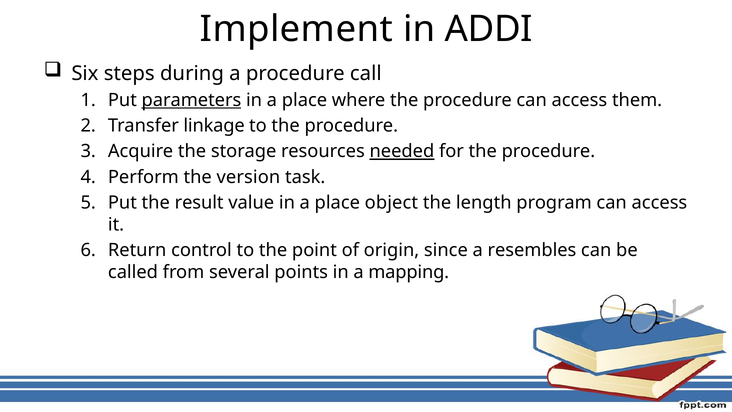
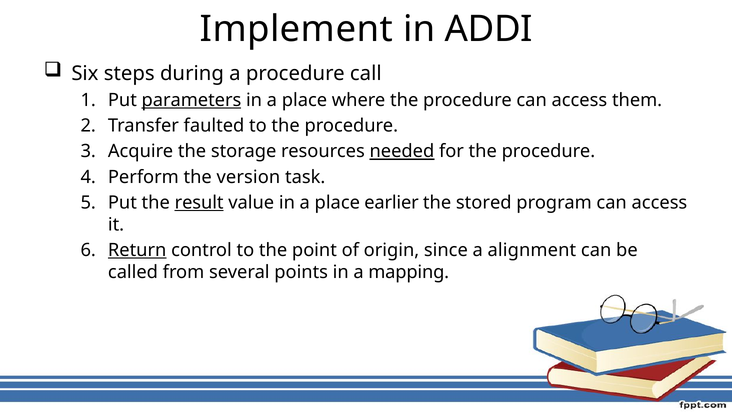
linkage: linkage -> faulted
result underline: none -> present
object: object -> earlier
length: length -> stored
Return underline: none -> present
resembles: resembles -> alignment
